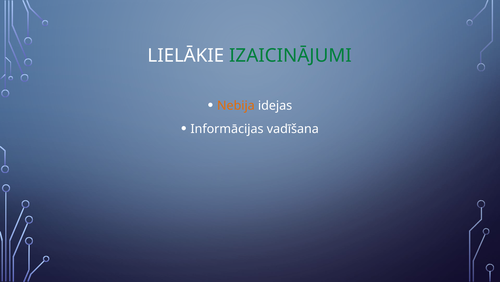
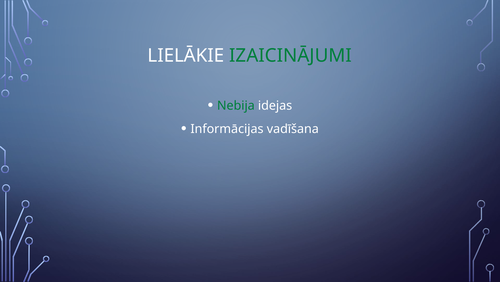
Nebija colour: orange -> green
